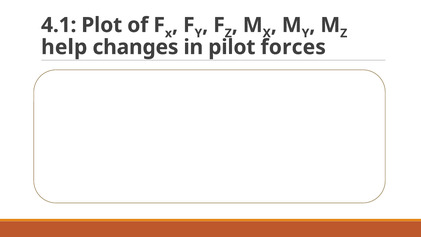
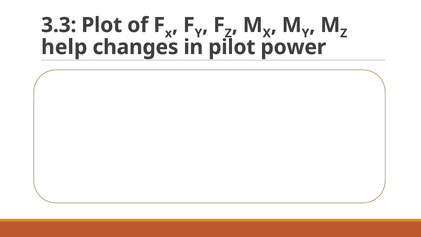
4.1: 4.1 -> 3.3
forces: forces -> power
